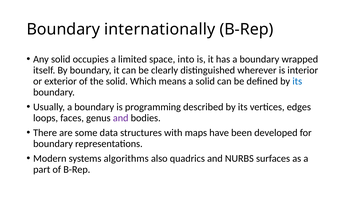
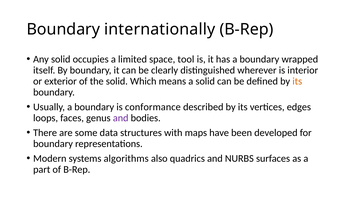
into: into -> tool
its at (297, 81) colour: blue -> orange
programming: programming -> conformance
